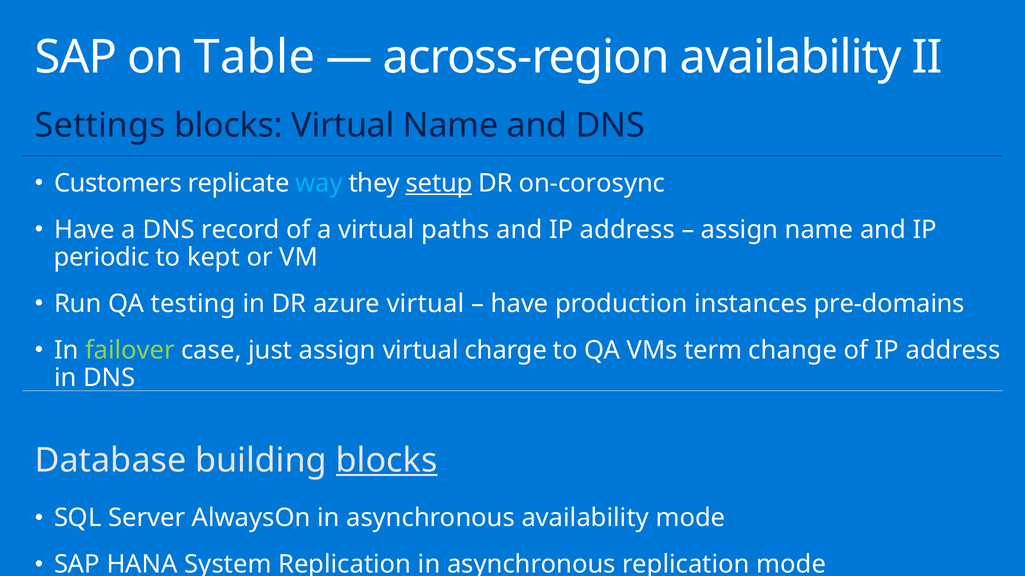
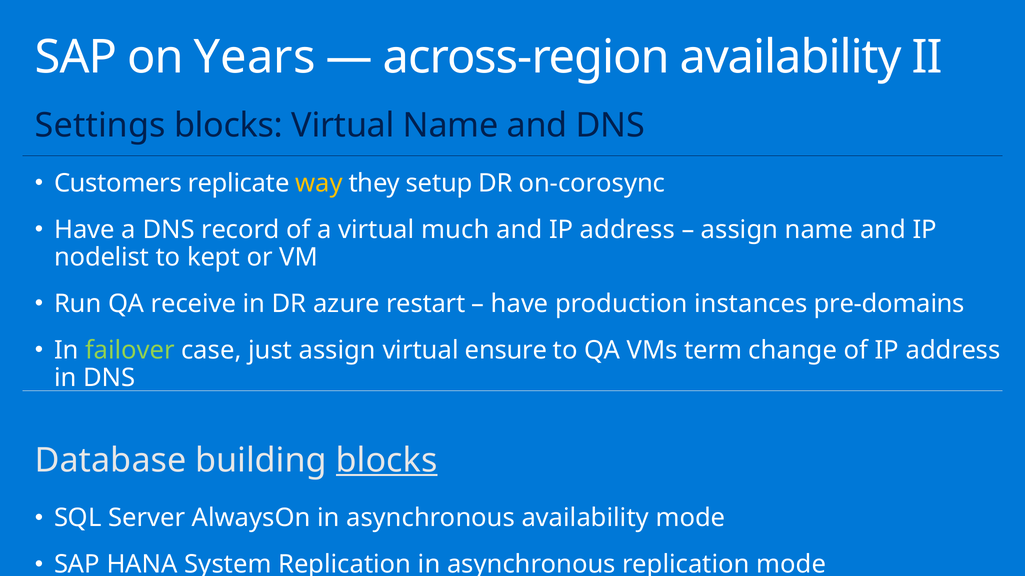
Table: Table -> Years
way colour: light blue -> yellow
setup underline: present -> none
paths: paths -> much
periodic: periodic -> nodelist
testing: testing -> receive
azure virtual: virtual -> restart
charge: charge -> ensure
